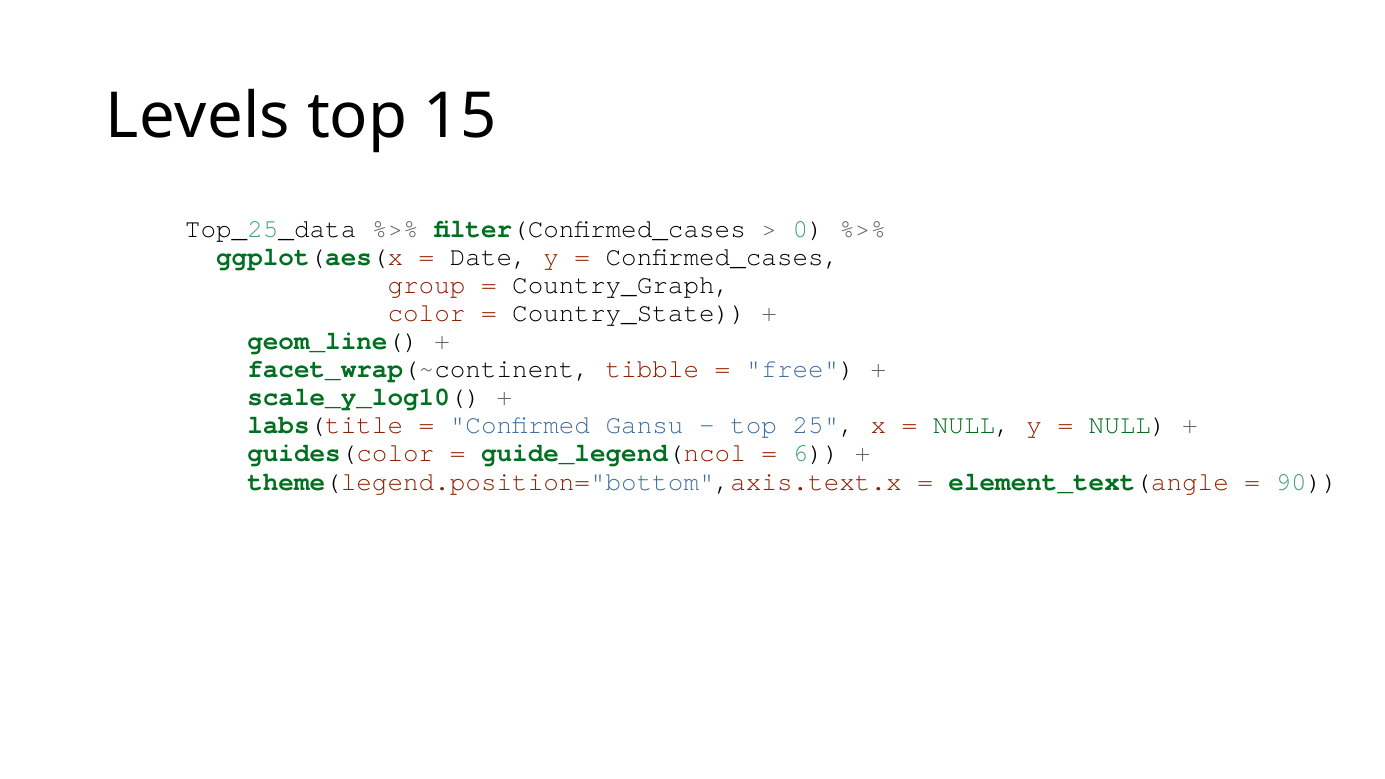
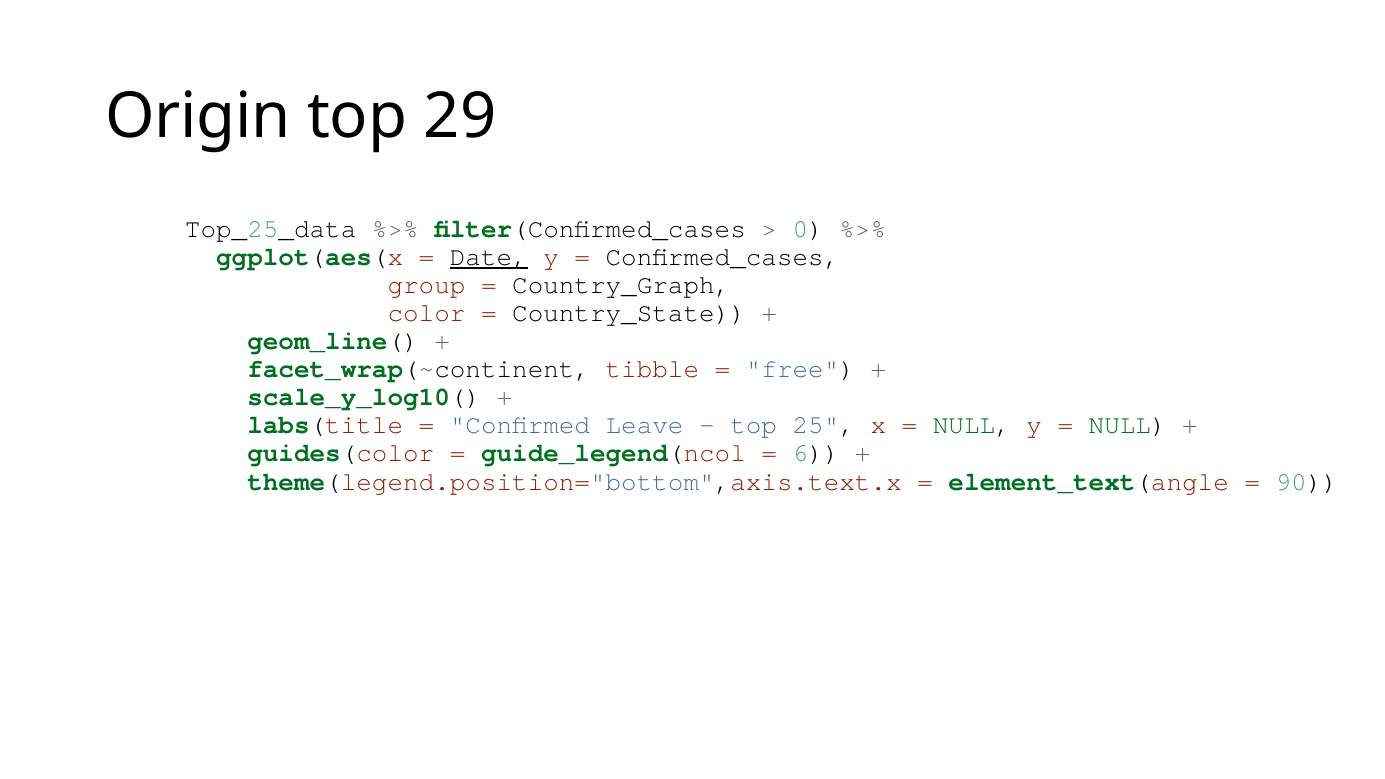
Levels: Levels -> Origin
15: 15 -> 29
Date underline: none -> present
Gansu: Gansu -> Leave
